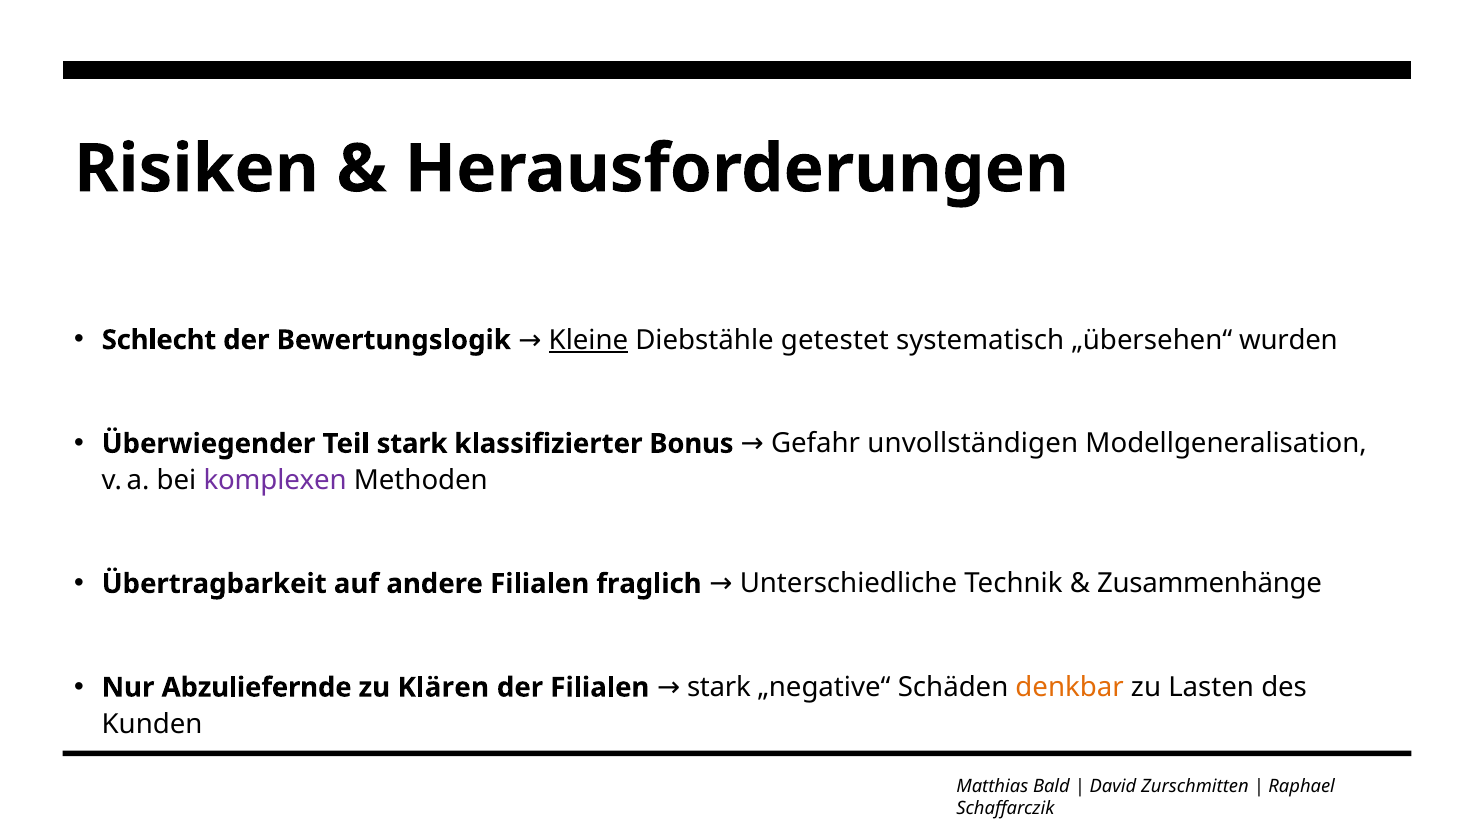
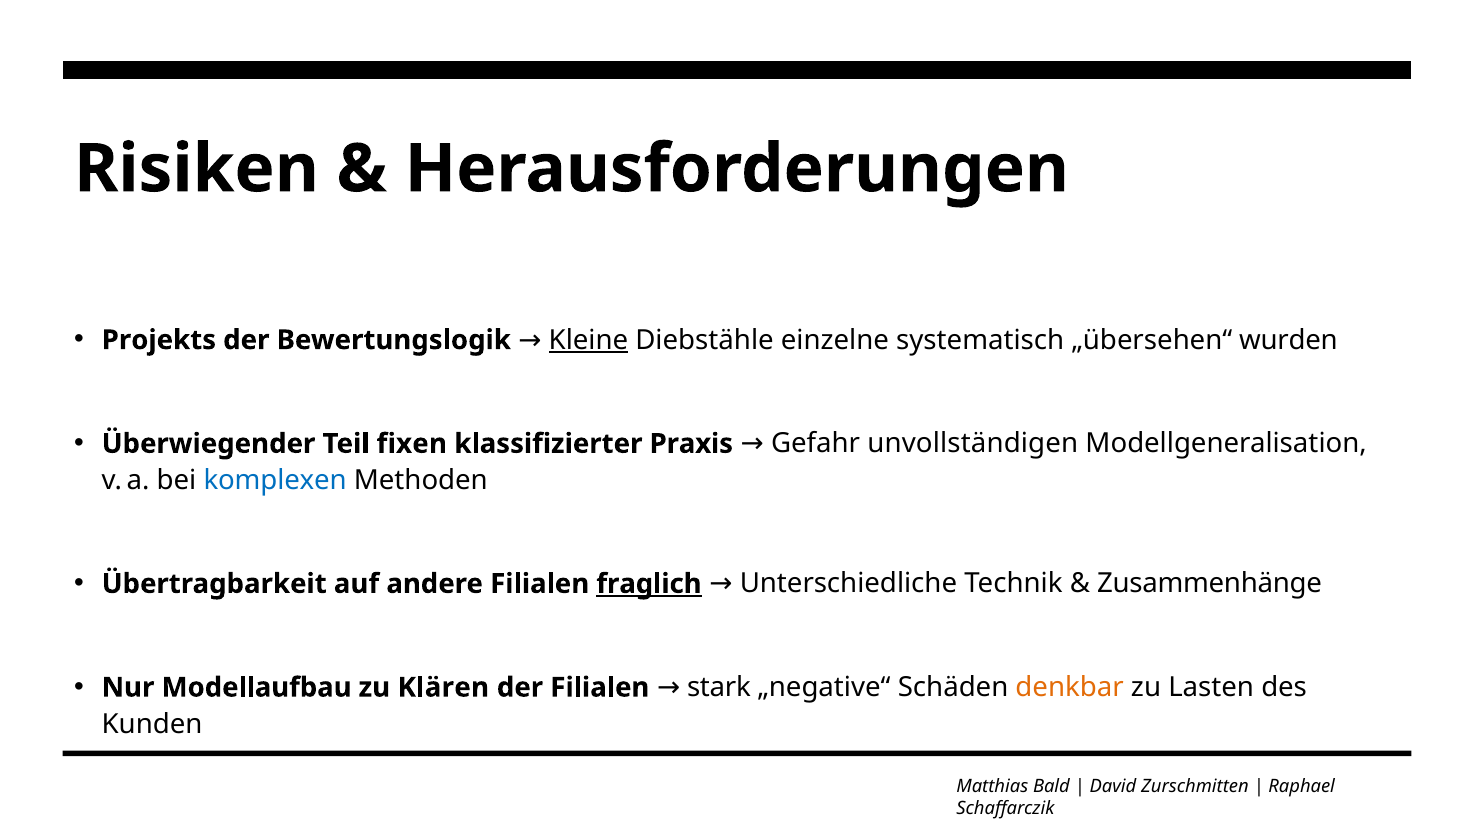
Schlecht: Schlecht -> Projekts
getestet: getestet -> einzelne
Teil stark: stark -> fixen
Bonus: Bonus -> Praxis
komplexen colour: purple -> blue
fraglich underline: none -> present
Abzuliefernde: Abzuliefernde -> Modellaufbau
